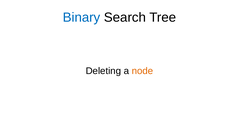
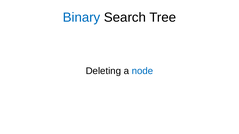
node colour: orange -> blue
